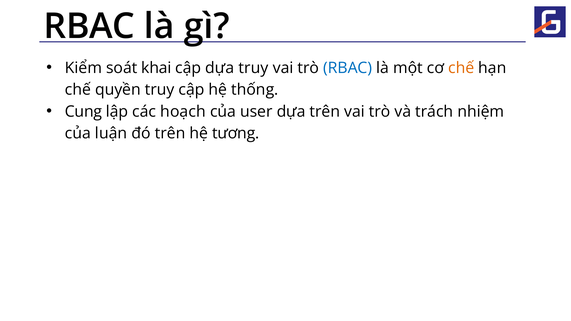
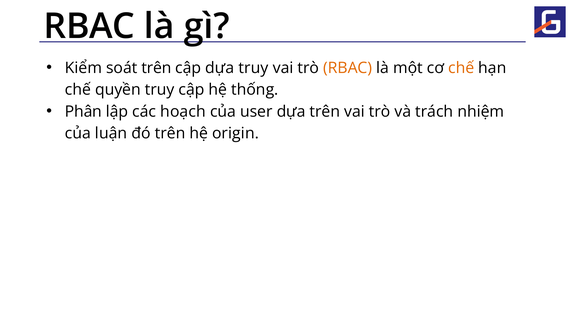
soát khai: khai -> trên
RBAC at (348, 68) colour: blue -> orange
Cung: Cung -> Phân
tương: tương -> origin
